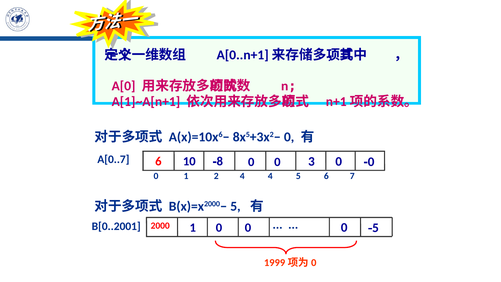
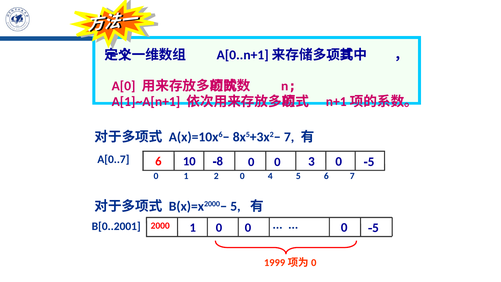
8x5+3x2– 0: 0 -> 7
0 at (371, 162): 0 -> 5
2 4: 4 -> 0
